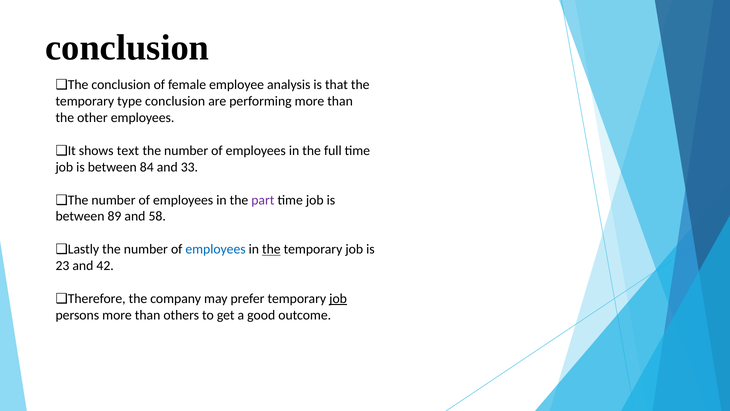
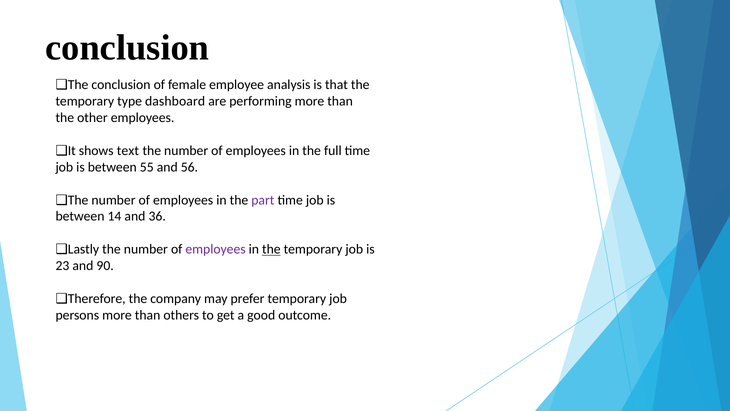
type conclusion: conclusion -> dashboard
84: 84 -> 55
33: 33 -> 56
89: 89 -> 14
58: 58 -> 36
employees at (216, 249) colour: blue -> purple
42: 42 -> 90
job at (338, 298) underline: present -> none
